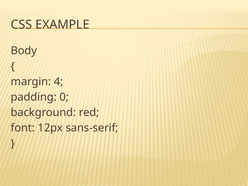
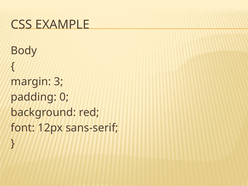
4: 4 -> 3
